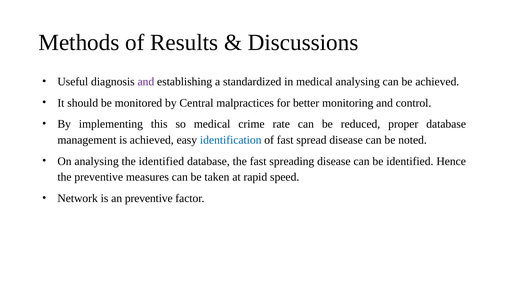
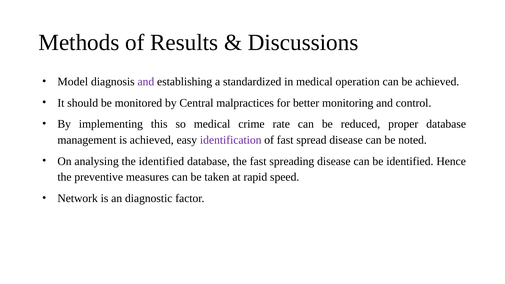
Useful: Useful -> Model
medical analysing: analysing -> operation
identification colour: blue -> purple
an preventive: preventive -> diagnostic
